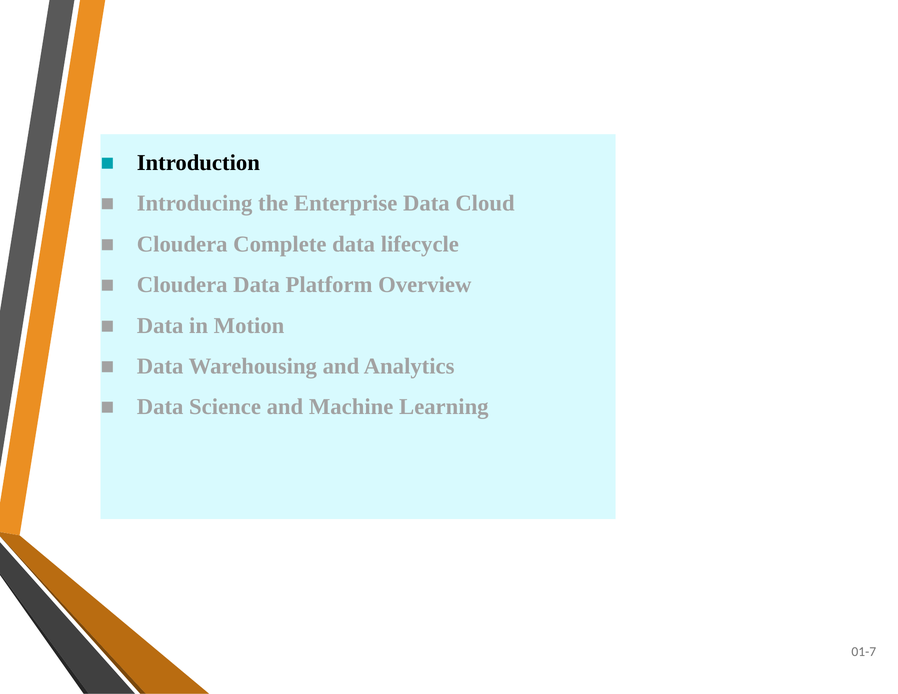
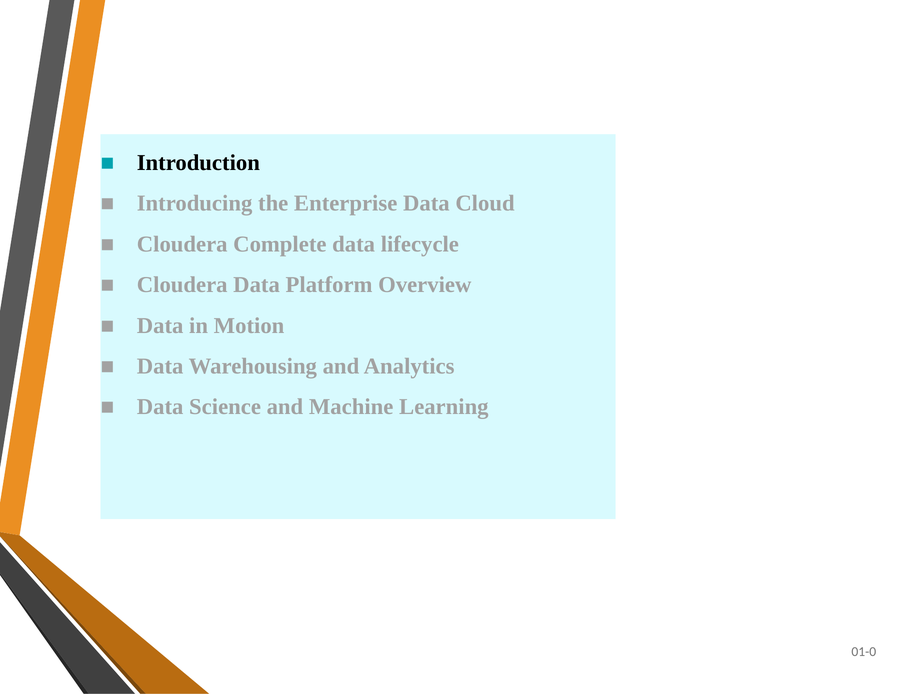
01-7: 01-7 -> 01-0
